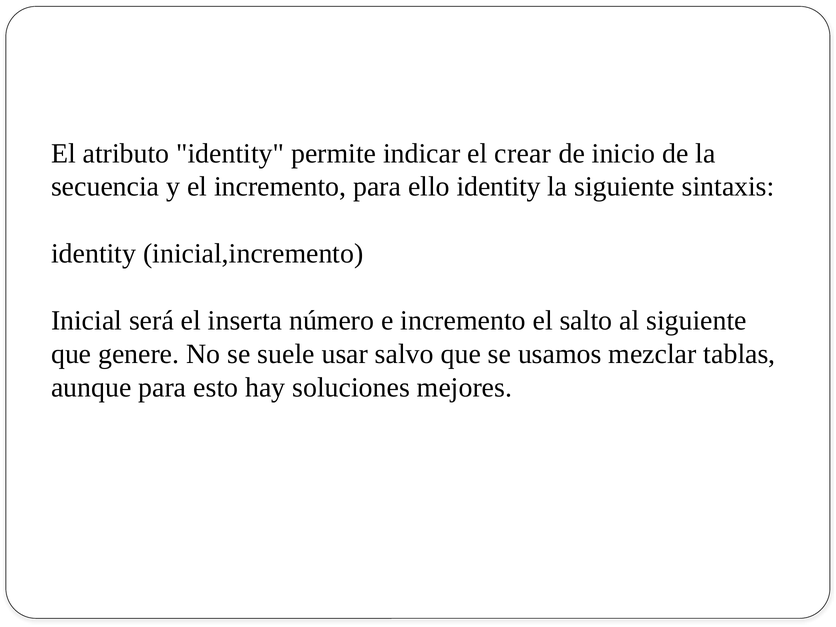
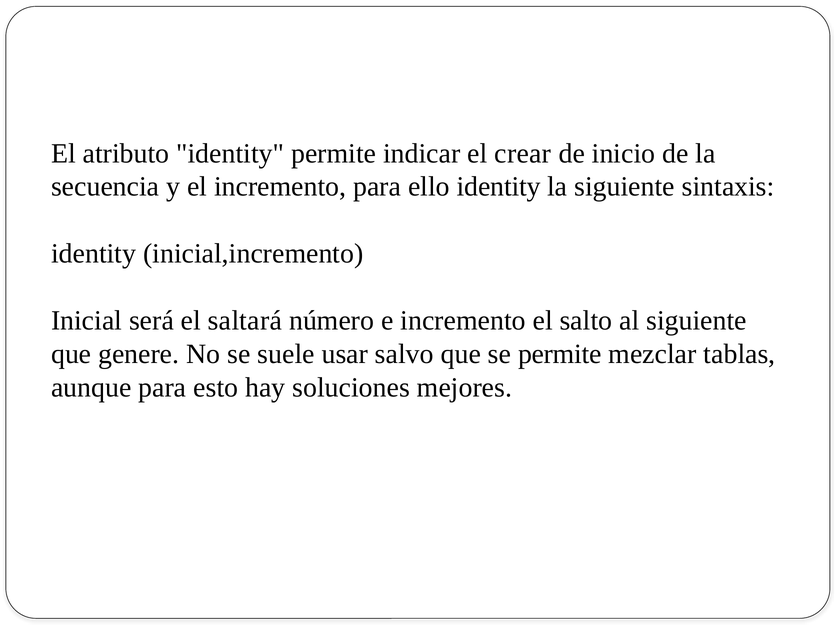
inserta: inserta -> saltará
se usamos: usamos -> permite
